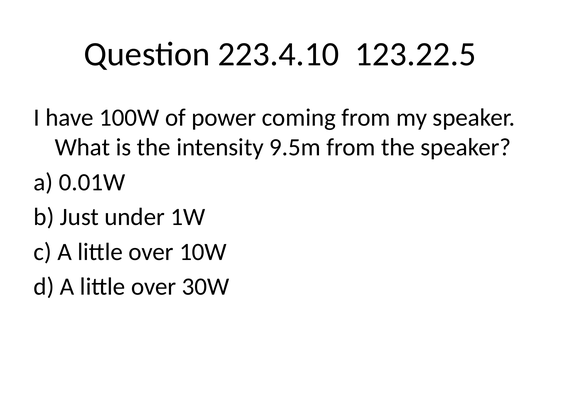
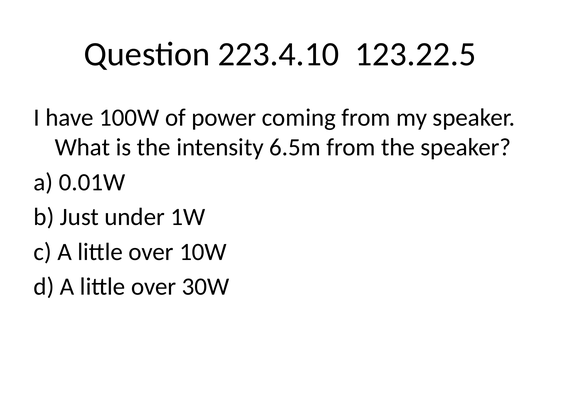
9.5m: 9.5m -> 6.5m
